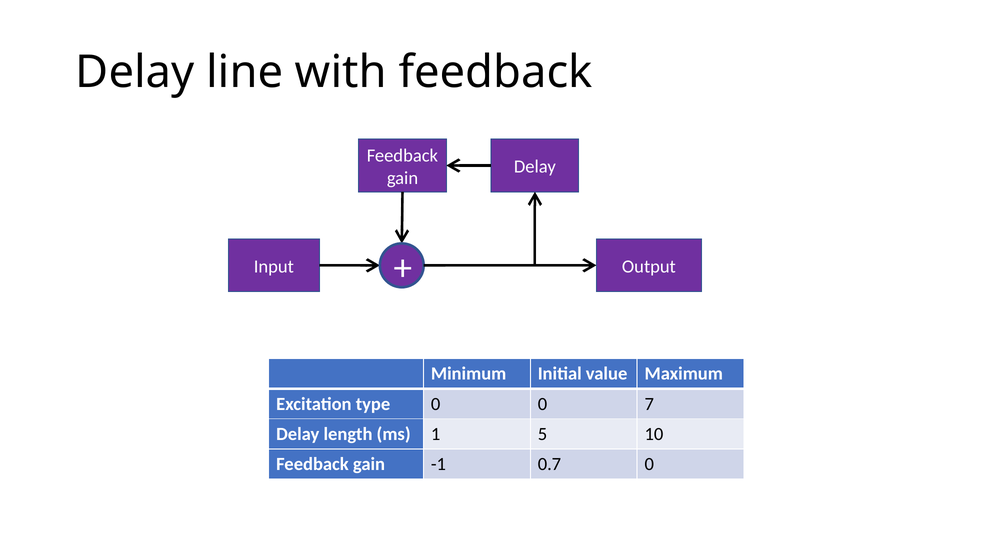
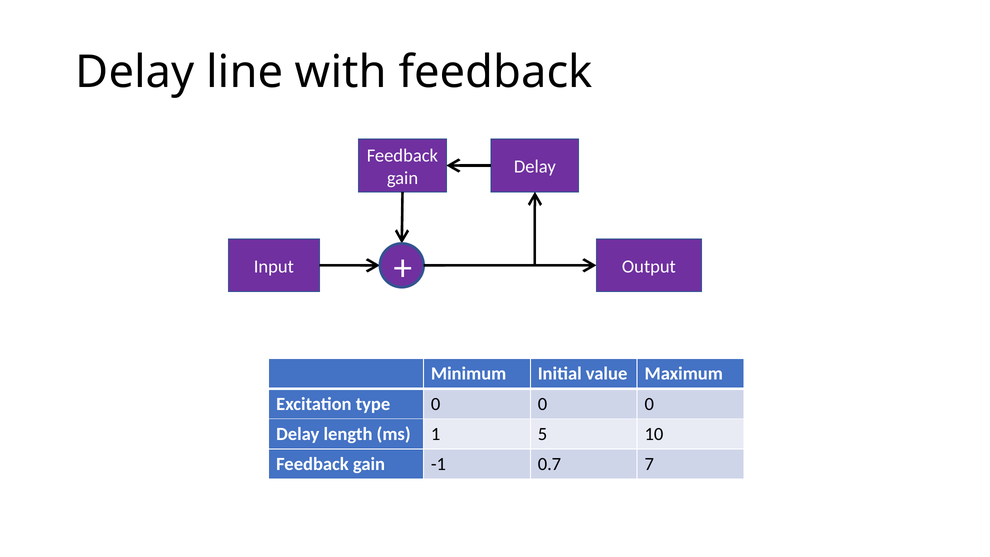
0 0 7: 7 -> 0
0.7 0: 0 -> 7
